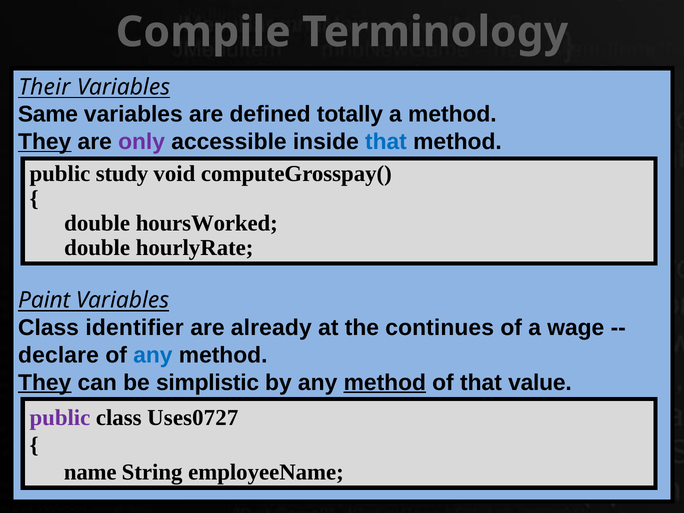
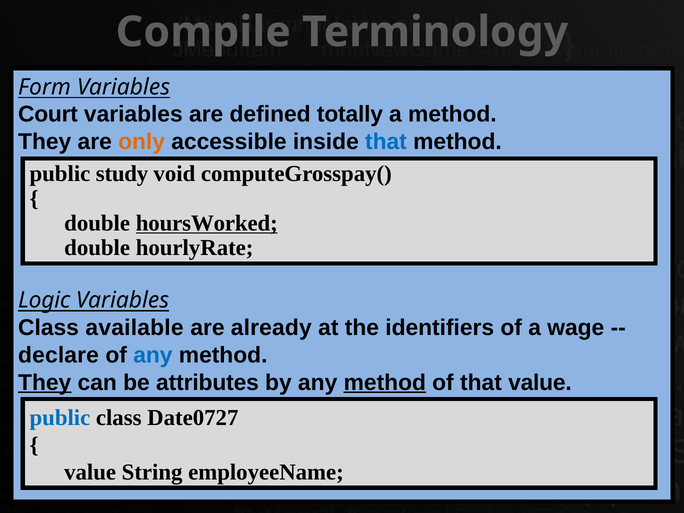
Their: Their -> Form
Same: Same -> Court
They at (45, 142) underline: present -> none
only colour: purple -> orange
hoursWorked underline: none -> present
Paint: Paint -> Logic
identifier: identifier -> available
continues: continues -> identifiers
simplistic: simplistic -> attributes
public at (60, 418) colour: purple -> blue
Uses0727: Uses0727 -> Date0727
name at (90, 472): name -> value
